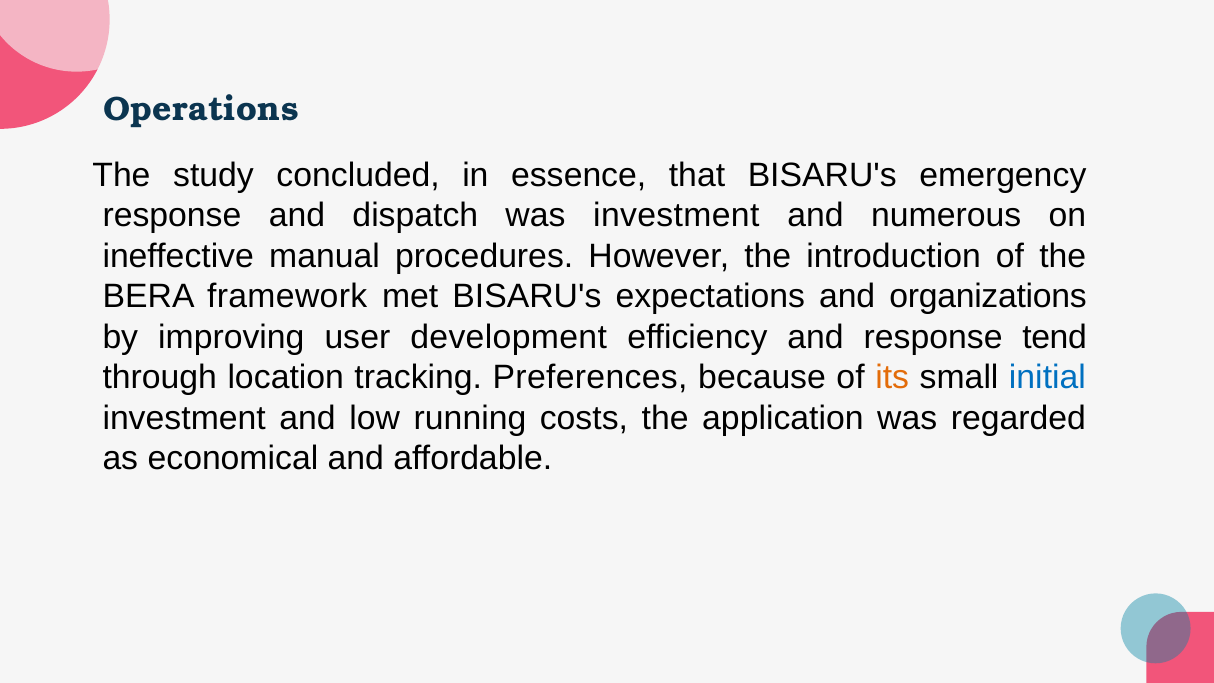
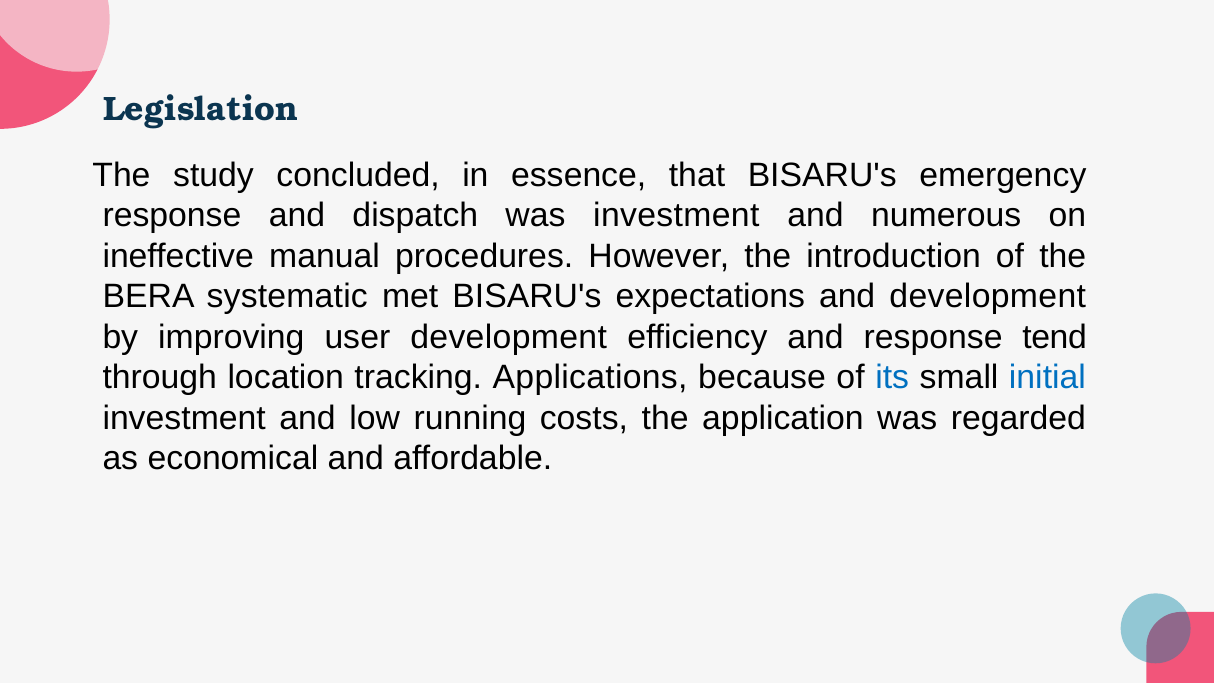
Operations: Operations -> Legislation
framework: framework -> systematic
and organizations: organizations -> development
Preferences: Preferences -> Applications
its colour: orange -> blue
